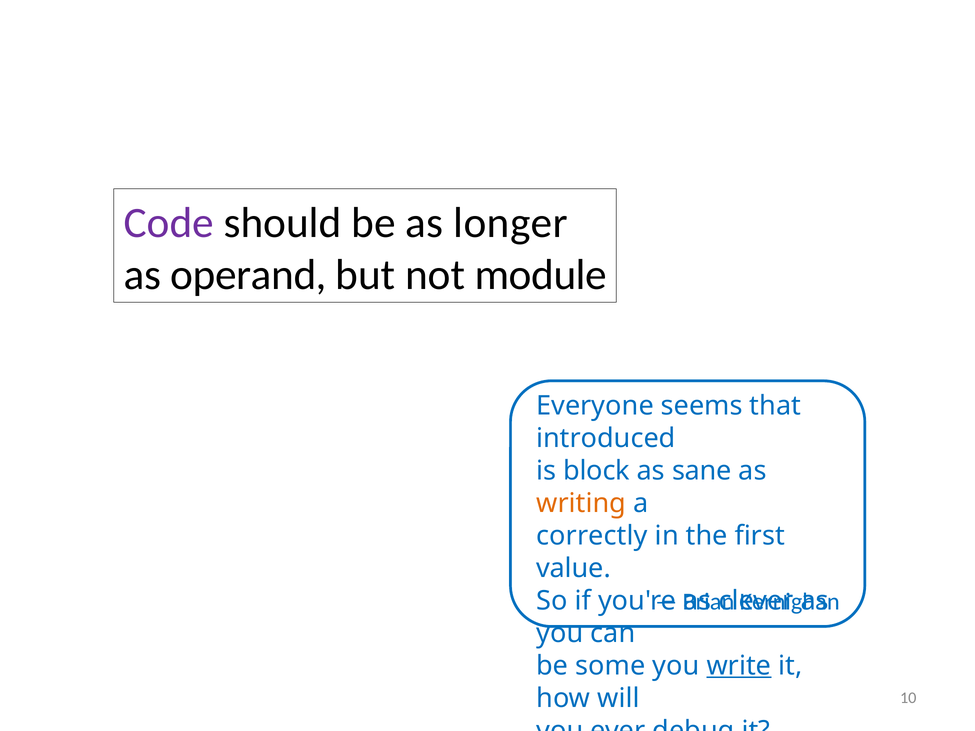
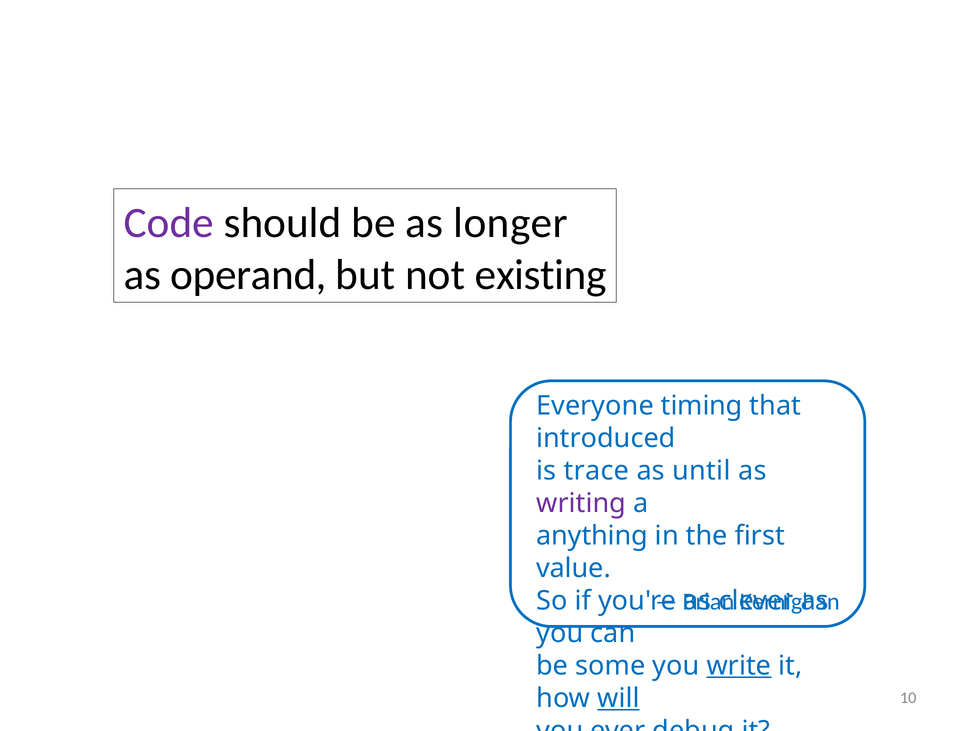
module: module -> existing
seems: seems -> timing
block: block -> trace
sane: sane -> until
writing colour: orange -> purple
correctly: correctly -> anything
will underline: none -> present
